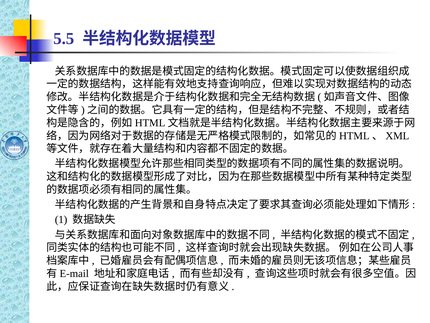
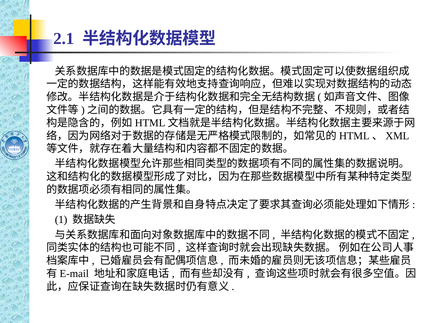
5.5: 5.5 -> 2.1
